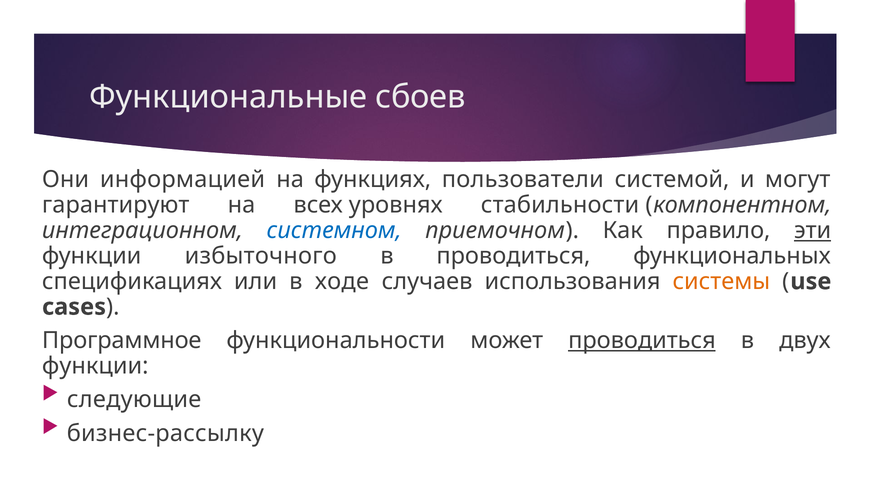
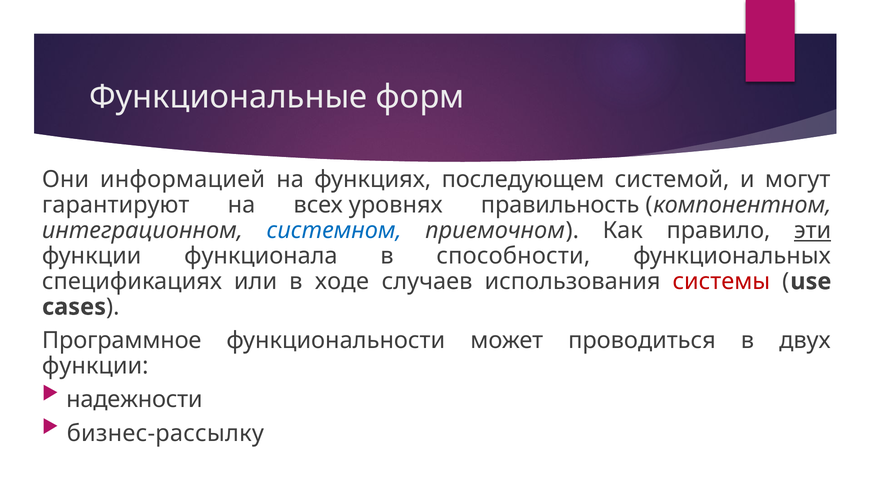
сбоев: сбоев -> форм
пользователи: пользователи -> последующем
стабильности: стабильности -> правильность
избыточного: избыточного -> функционала
в проводиться: проводиться -> способности
системы colour: orange -> red
проводиться at (642, 340) underline: present -> none
следующие: следующие -> надежности
